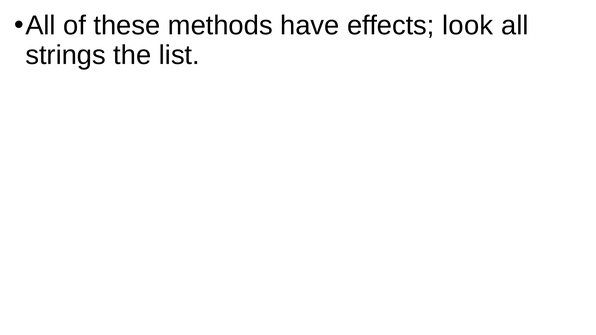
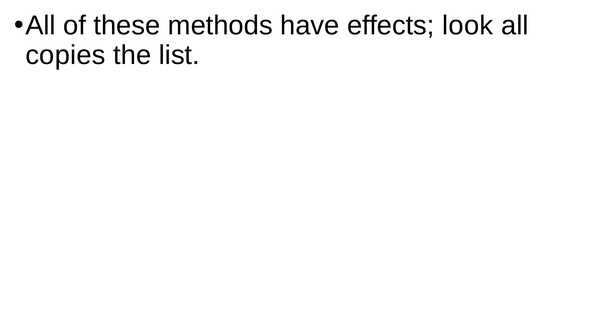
strings: strings -> copies
